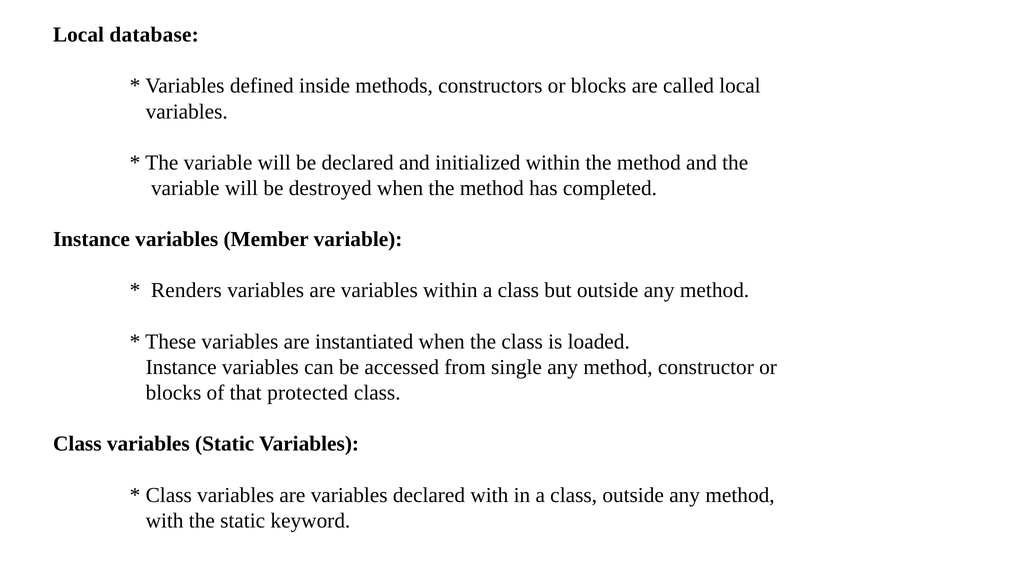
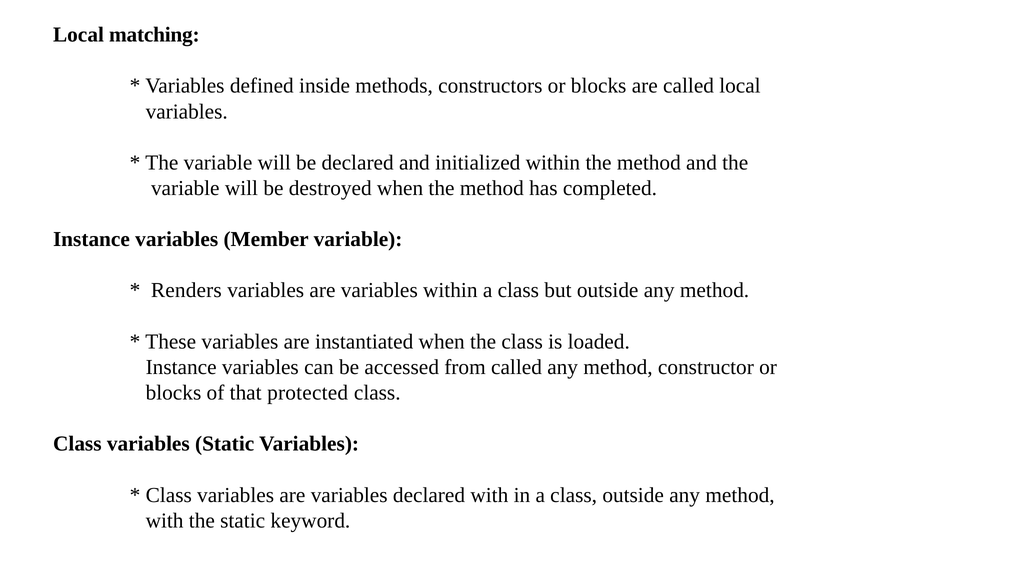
database: database -> matching
from single: single -> called
